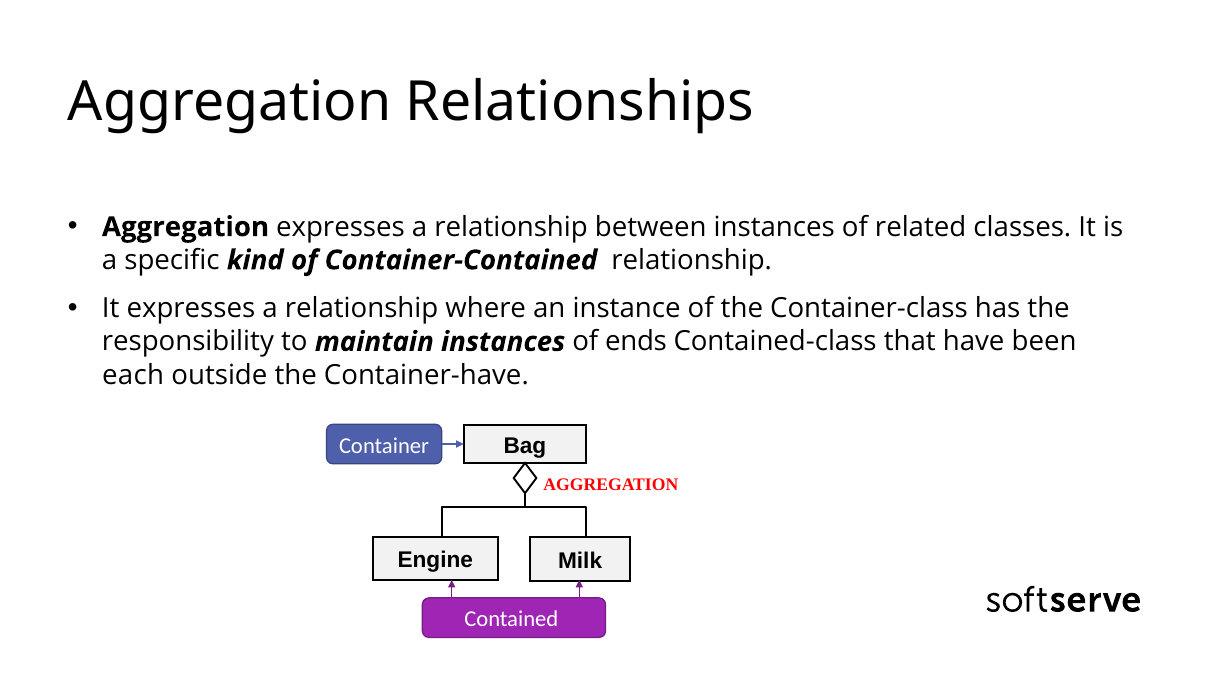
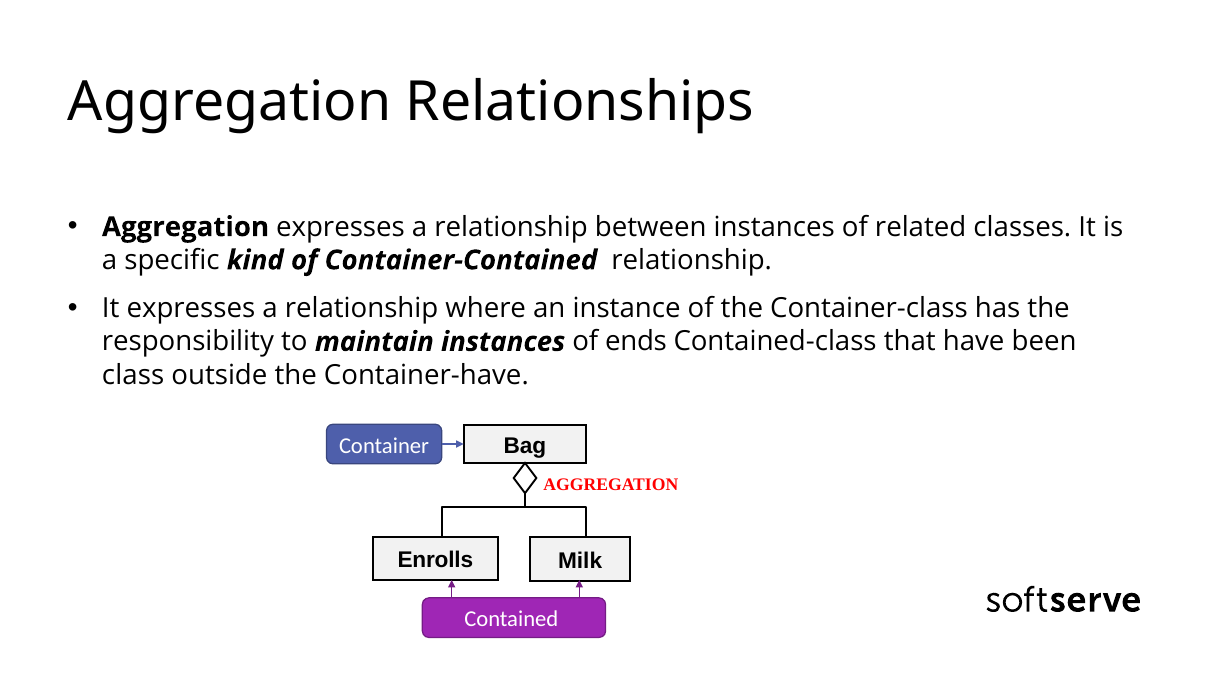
each: each -> class
Engine: Engine -> Enrolls
